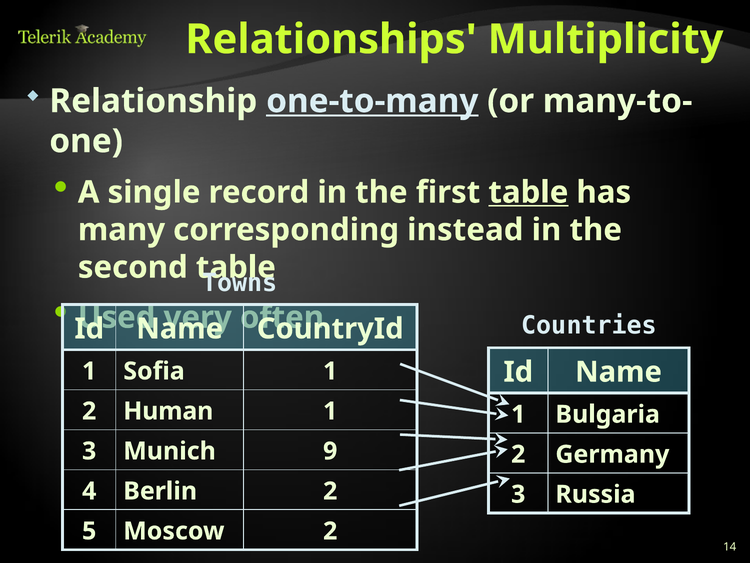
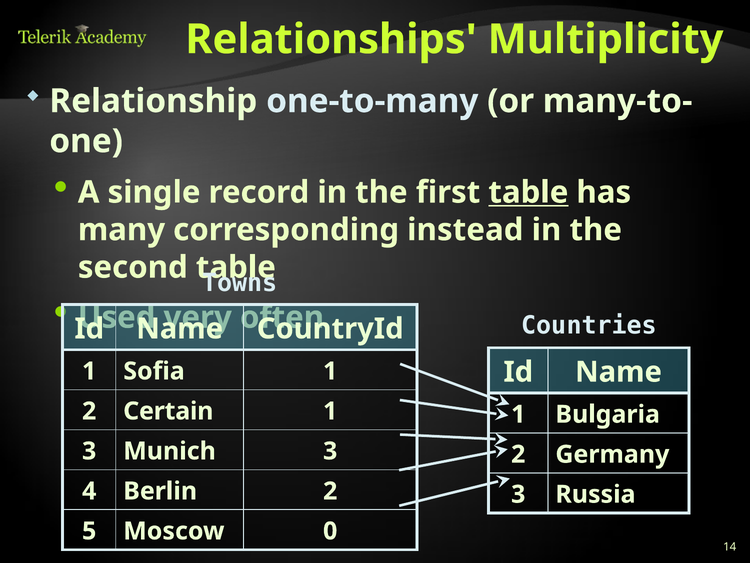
one-to-many underline: present -> none
Human: Human -> Certain
Munich 9: 9 -> 3
Moscow 2: 2 -> 0
